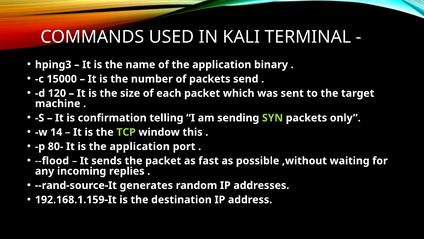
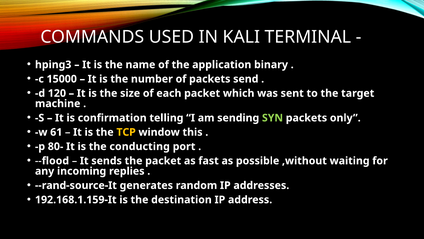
14: 14 -> 61
TCP colour: light green -> yellow
is the application: application -> conducting
